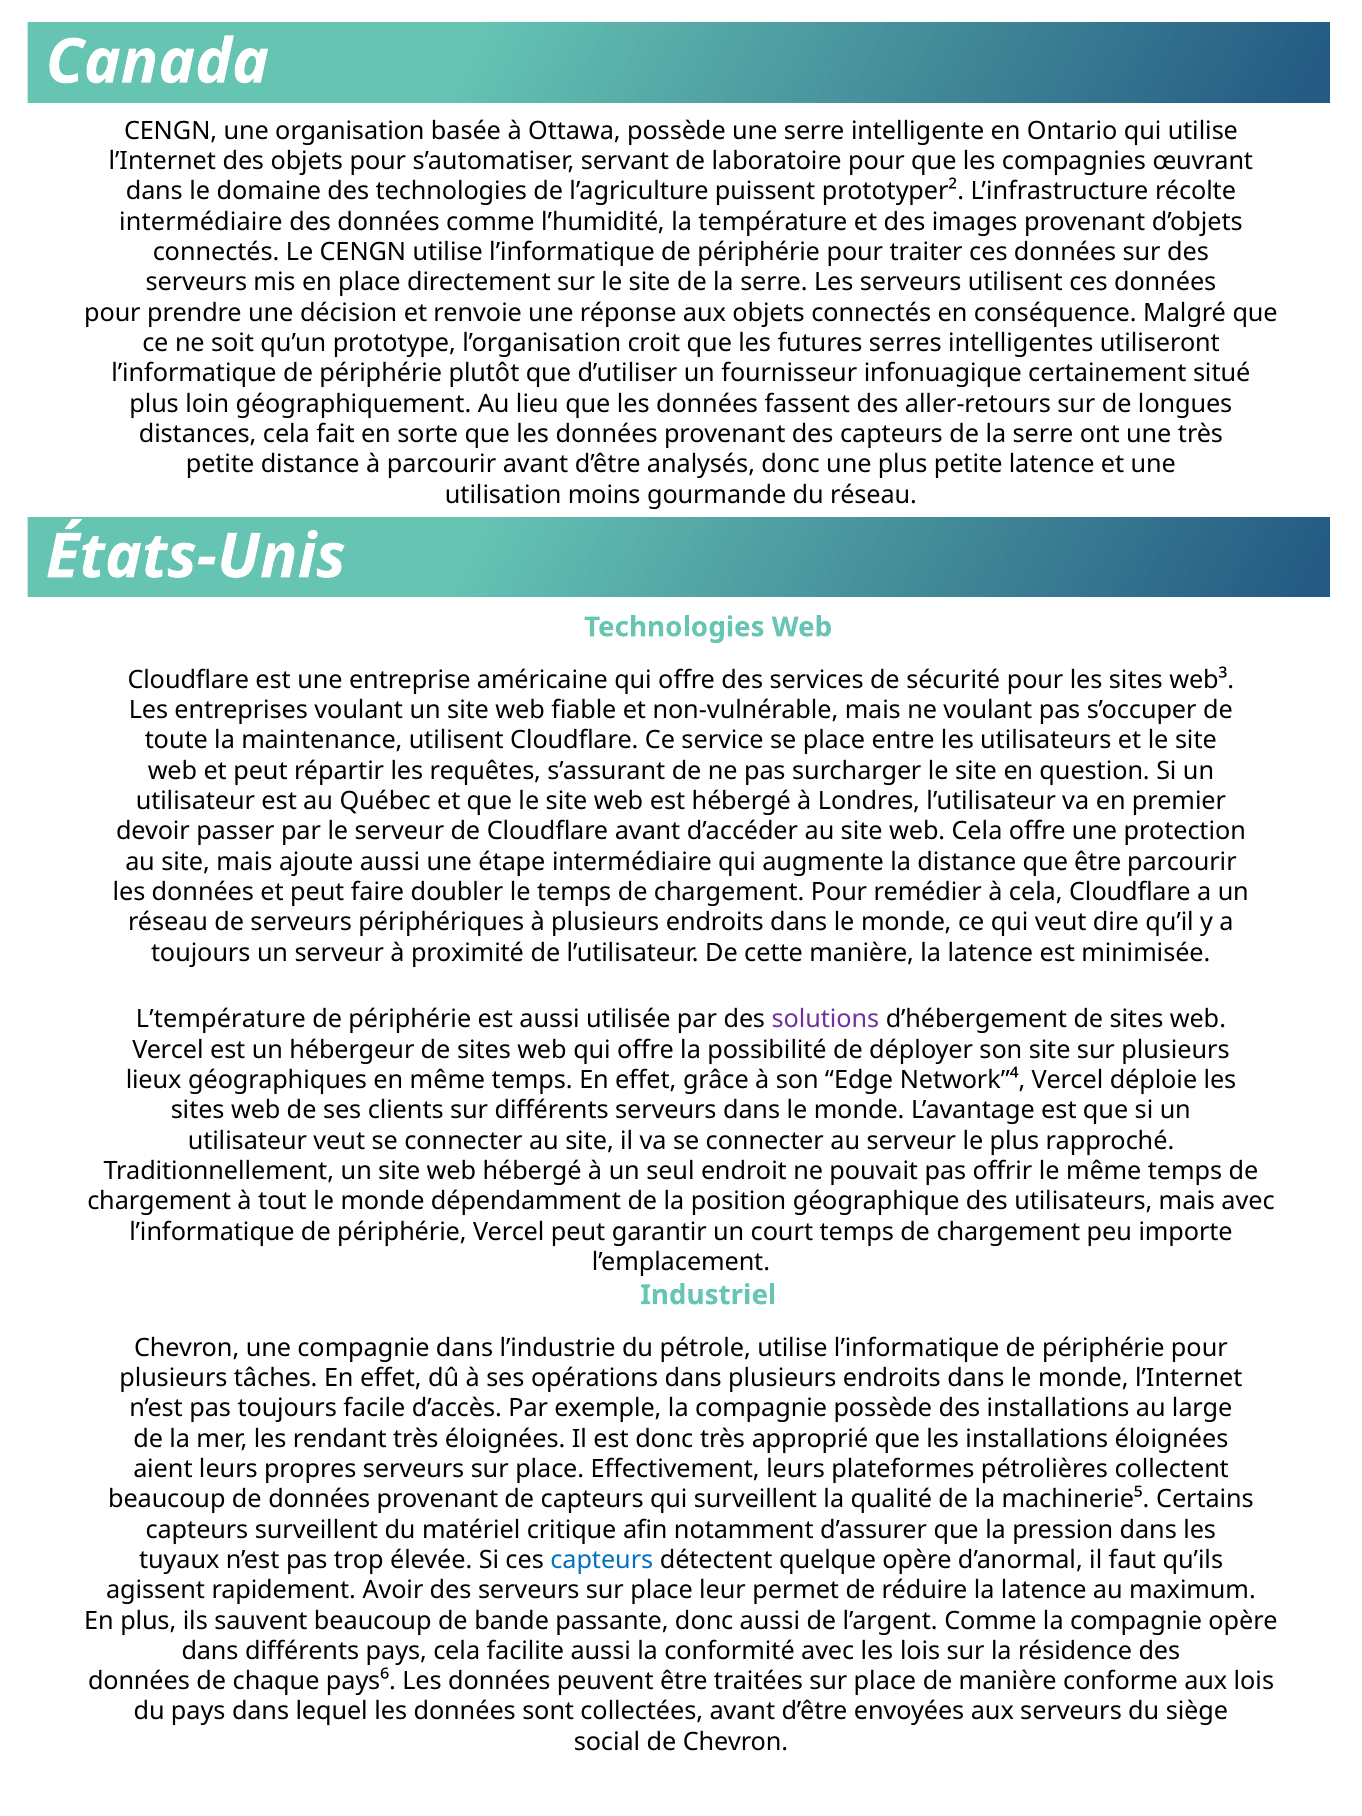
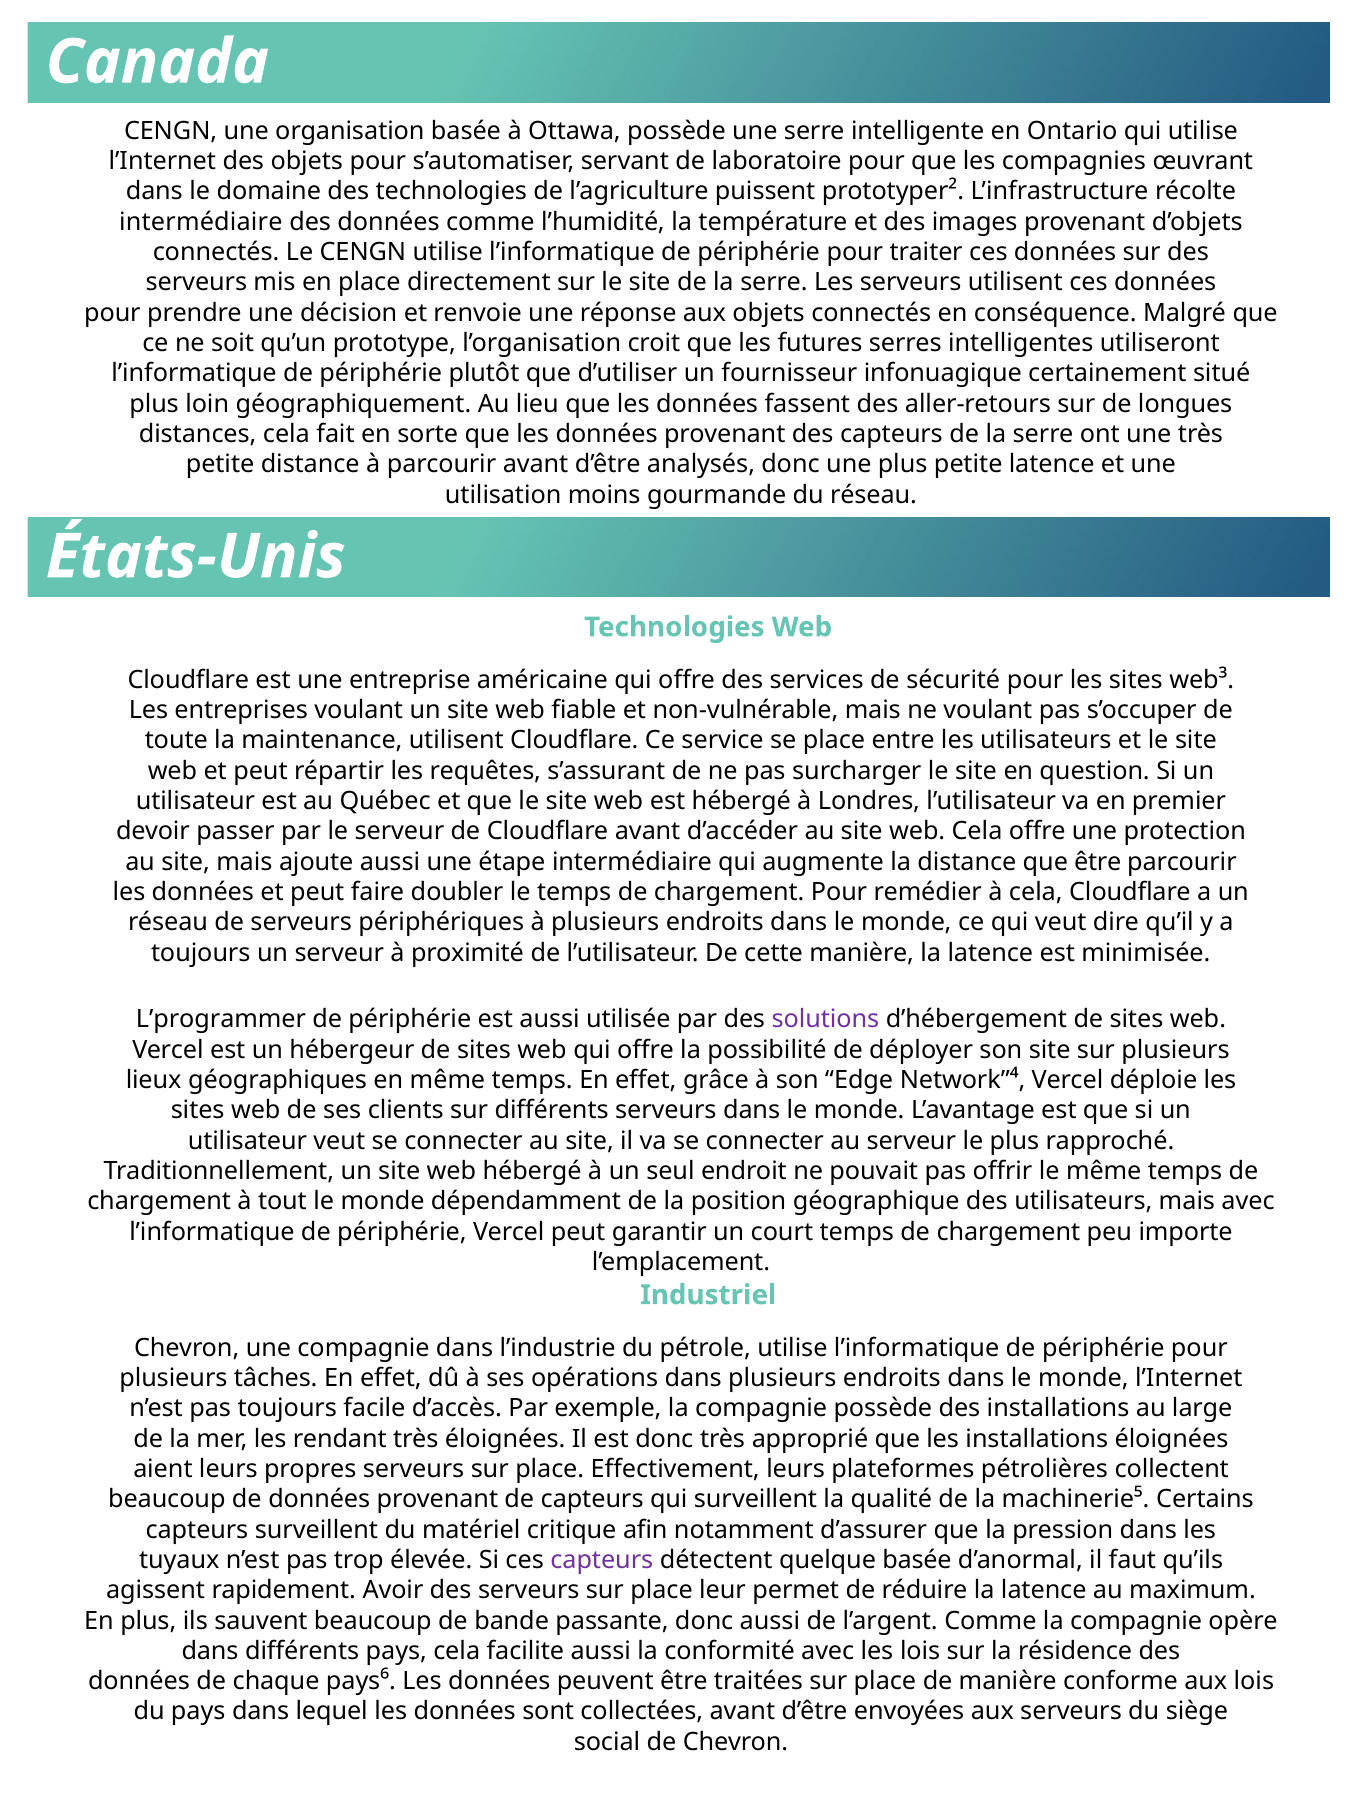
L’température: L’température -> L’programmer
capteurs at (602, 1560) colour: blue -> purple
quelque opère: opère -> basée
